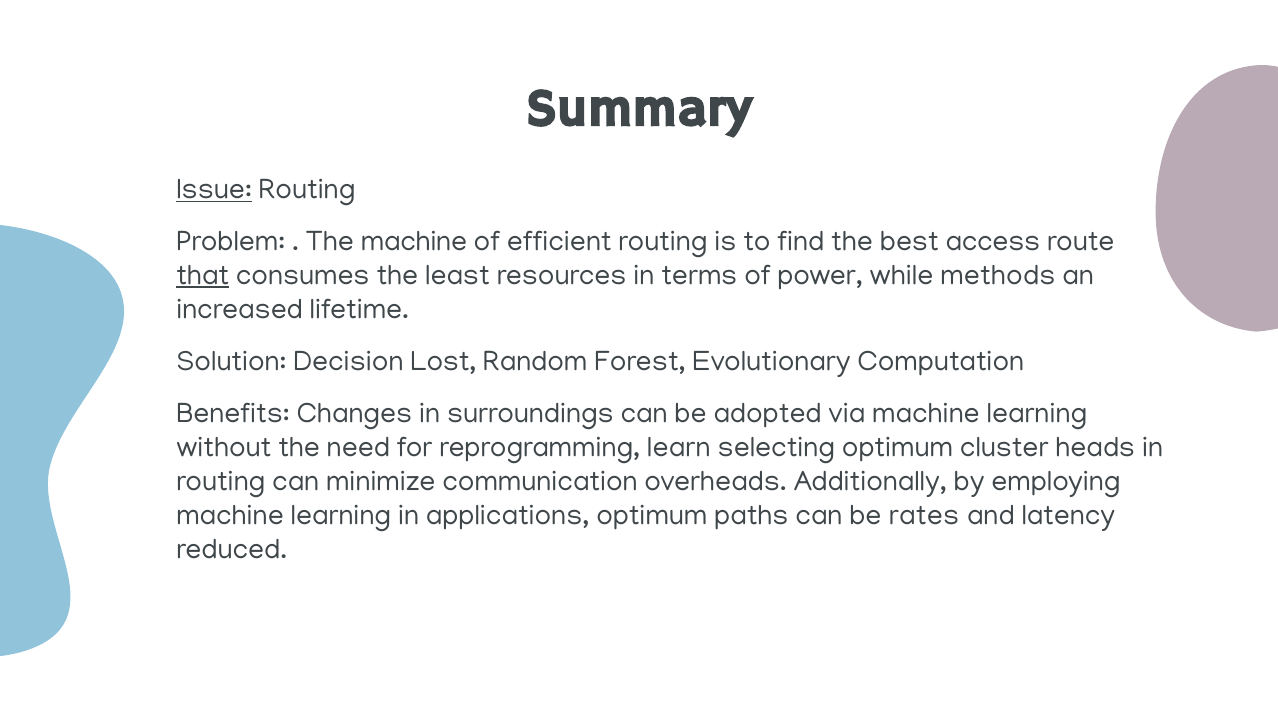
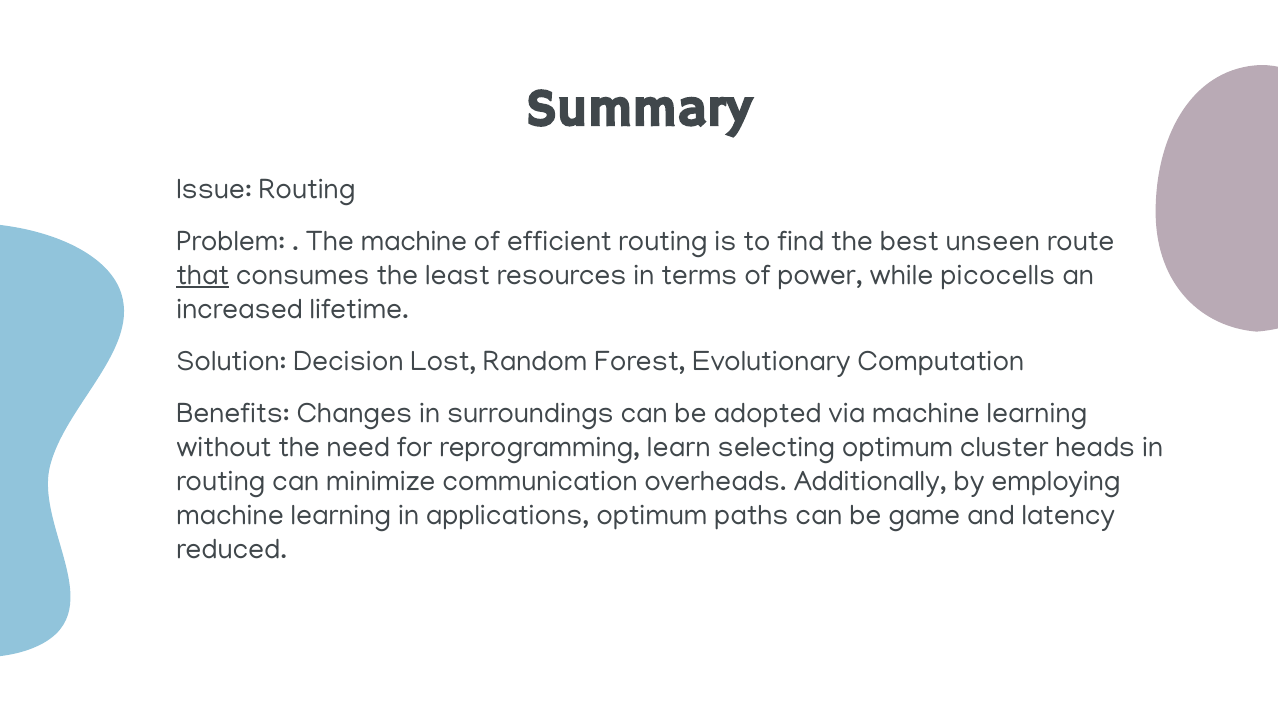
Issue underline: present -> none
access: access -> unseen
methods: methods -> picocells
rates: rates -> game
